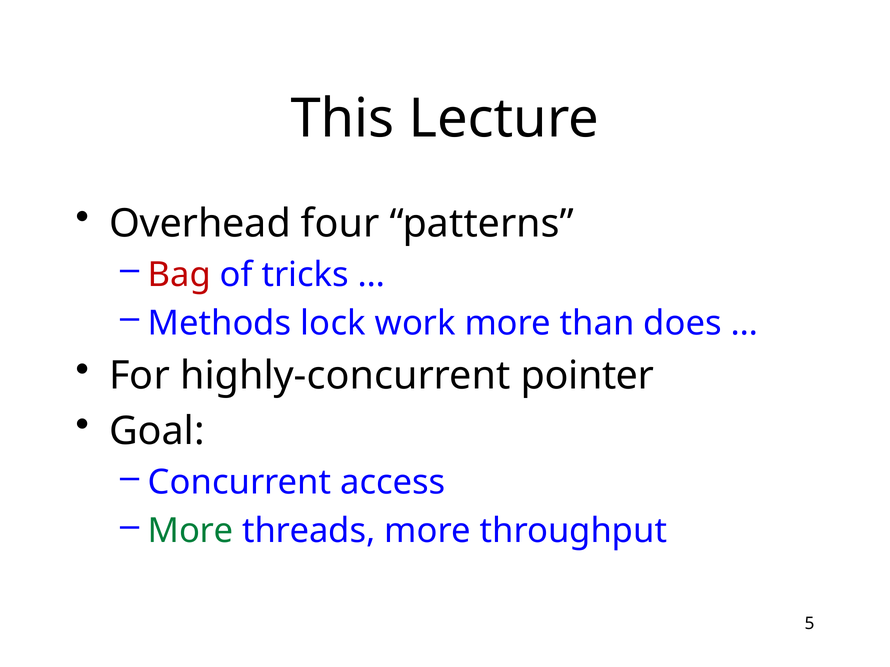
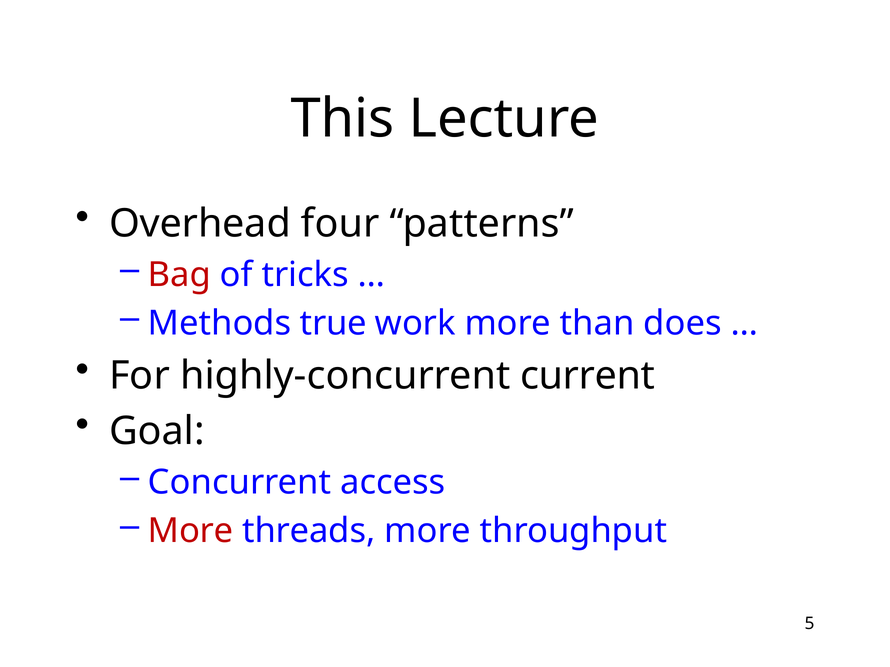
lock: lock -> true
pointer: pointer -> current
More at (191, 531) colour: green -> red
